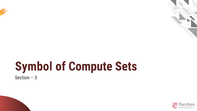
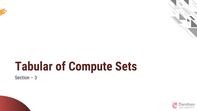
Symbol: Symbol -> Tabular
